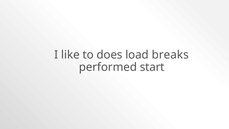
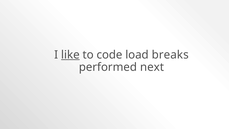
like underline: none -> present
does: does -> code
start: start -> next
